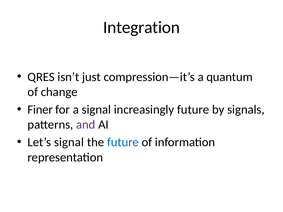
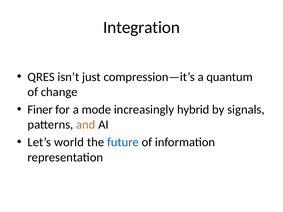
a signal: signal -> mode
increasingly future: future -> hybrid
and colour: purple -> orange
Let’s signal: signal -> world
